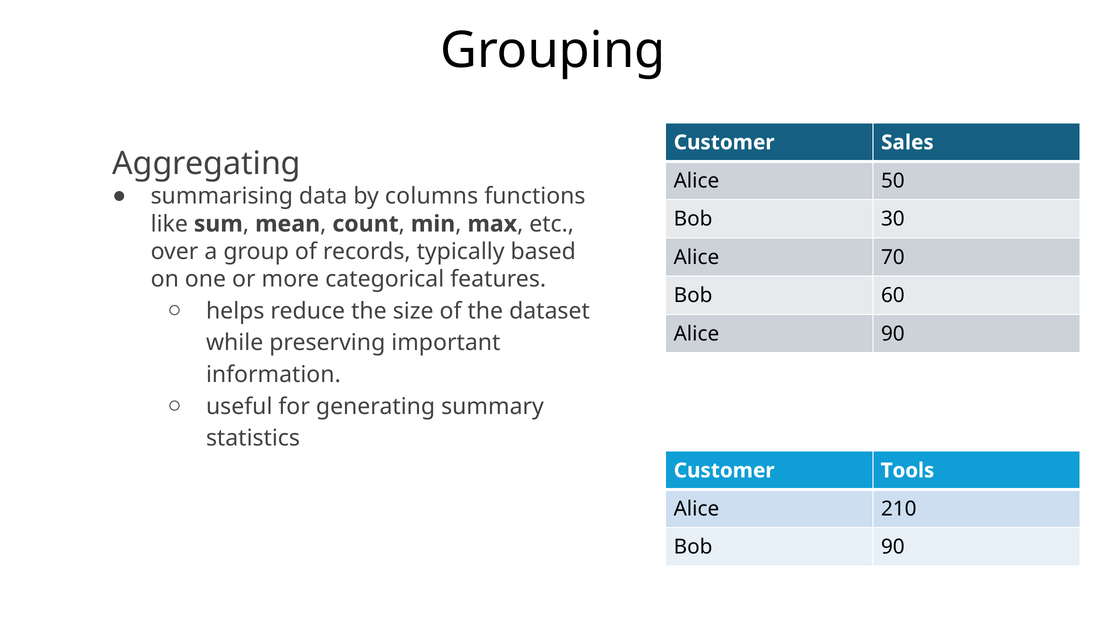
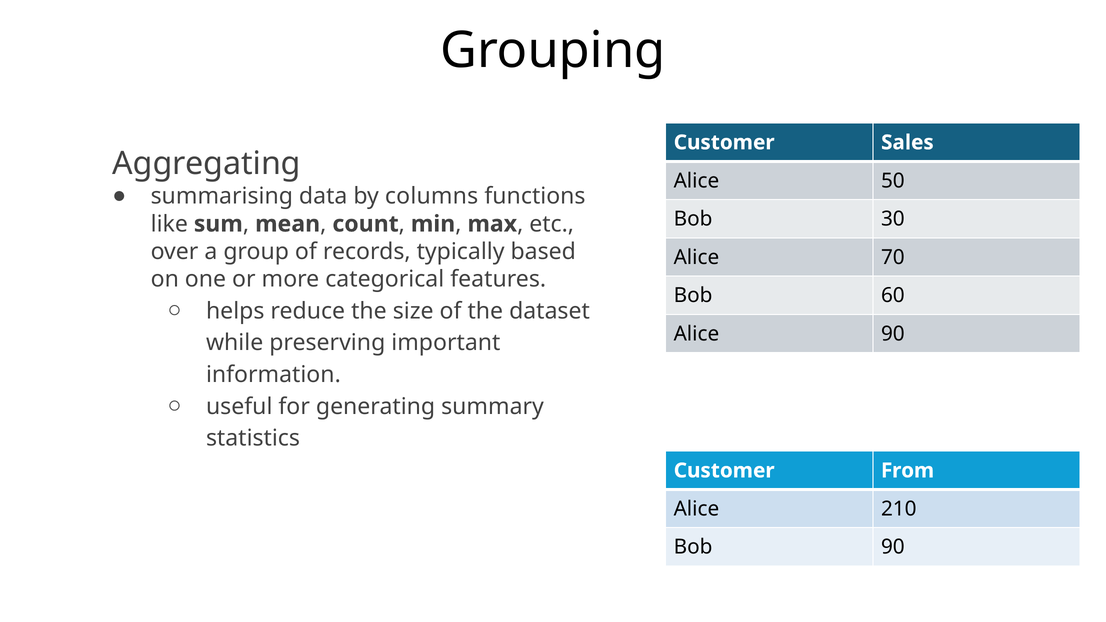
Tools: Tools -> From
